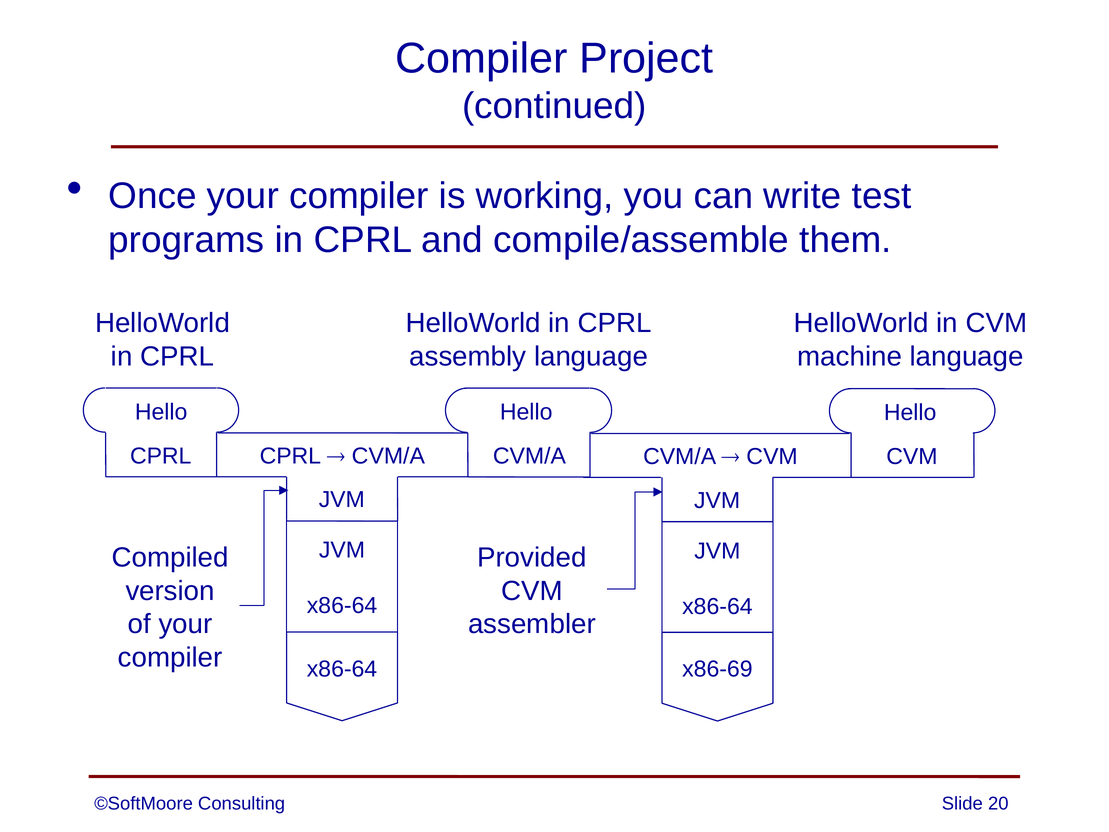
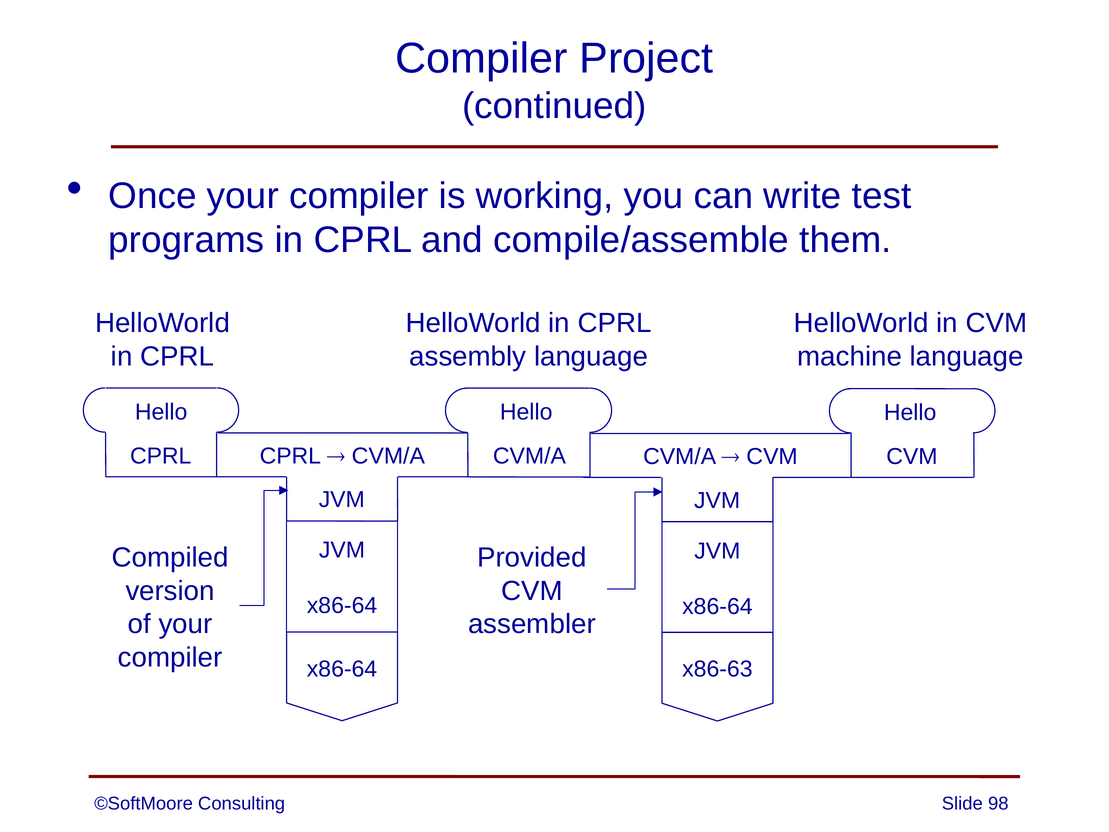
x86-69: x86-69 -> x86-63
20: 20 -> 98
